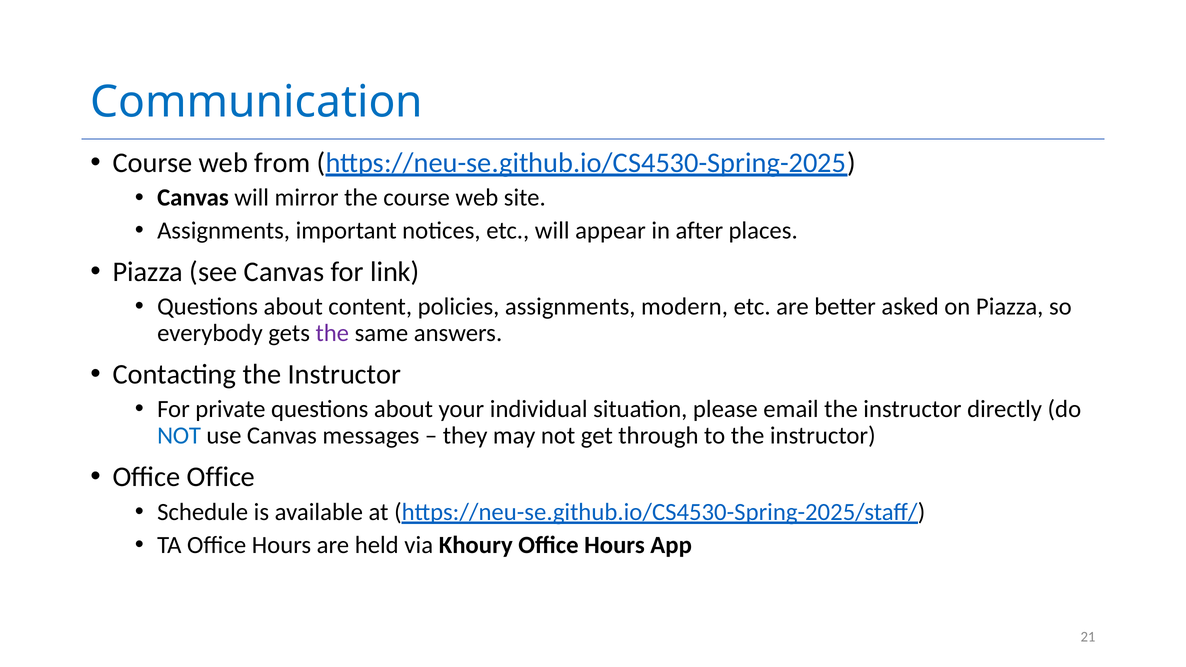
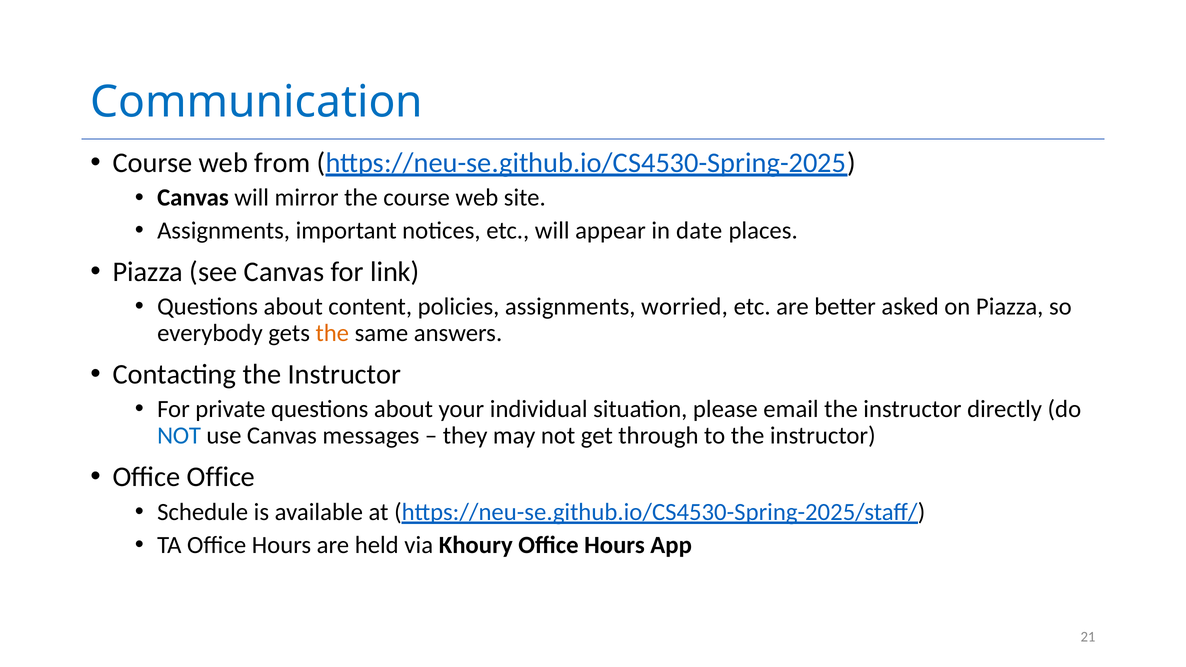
after: after -> date
modern: modern -> worried
the at (332, 333) colour: purple -> orange
